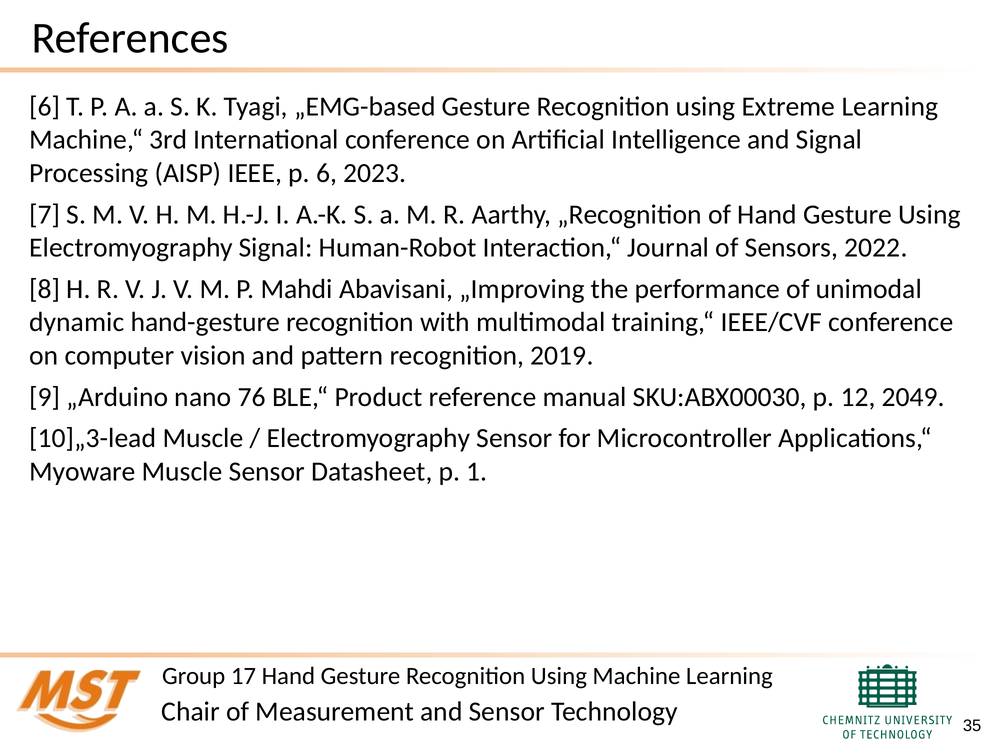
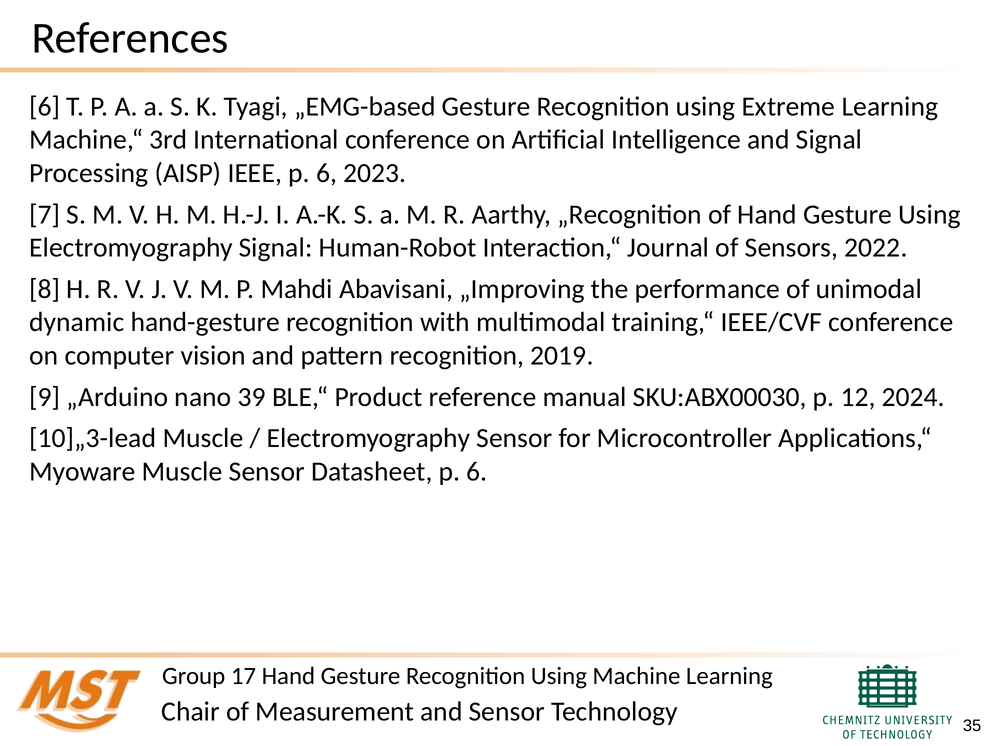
76: 76 -> 39
2049: 2049 -> 2024
Datasheet p 1: 1 -> 6
